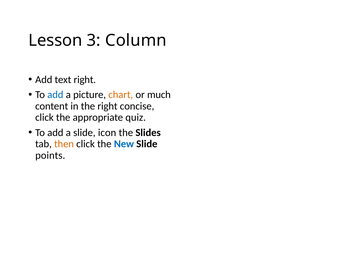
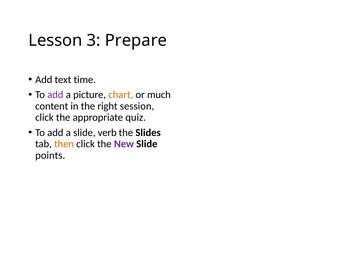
Column: Column -> Prepare
text right: right -> time
add at (55, 95) colour: blue -> purple
concise: concise -> session
icon: icon -> verb
New colour: blue -> purple
